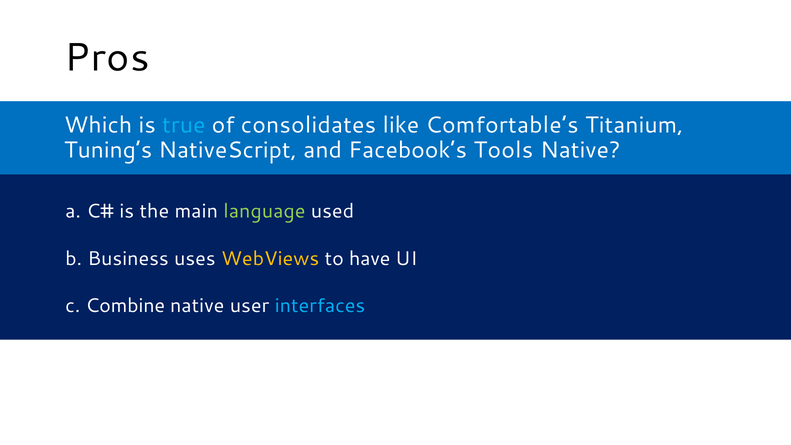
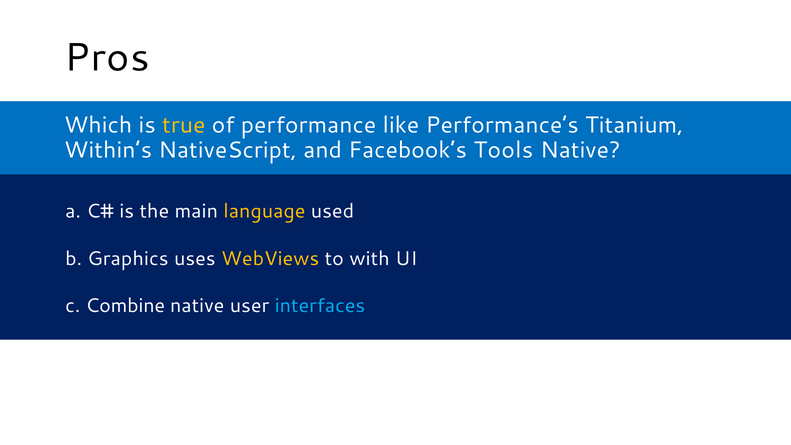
true colour: light blue -> yellow
consolidates: consolidates -> performance
Comfortable’s: Comfortable’s -> Performance’s
Tuning’s: Tuning’s -> Within’s
language colour: light green -> yellow
Business: Business -> Graphics
have: have -> with
